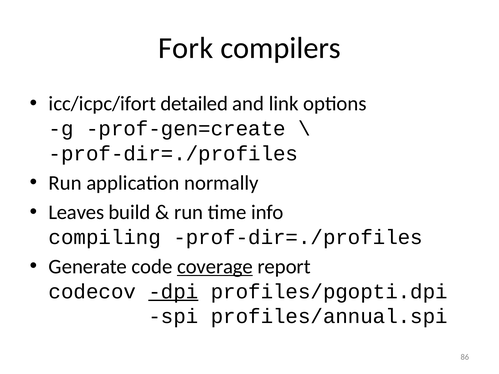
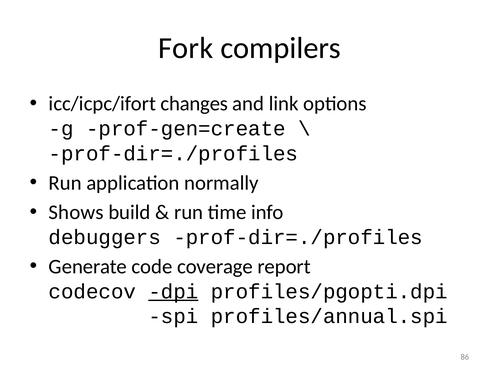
detailed: detailed -> changes
Leaves: Leaves -> Shows
compiling: compiling -> debuggers
coverage underline: present -> none
